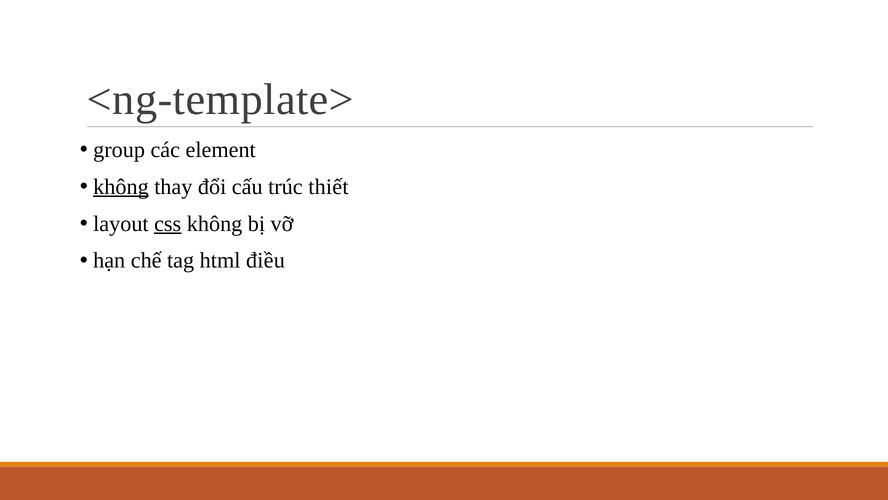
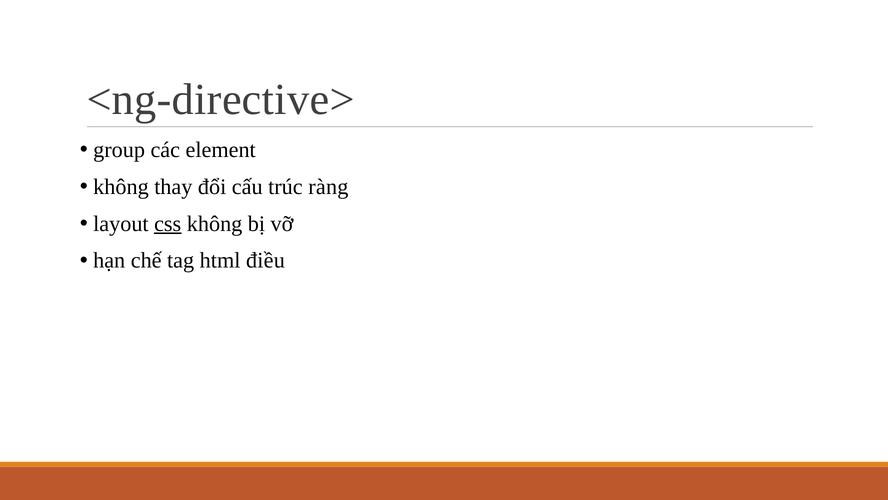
<ng-template>: <ng-template> -> <ng-directive>
không at (121, 187) underline: present -> none
thiết: thiết -> ràng
